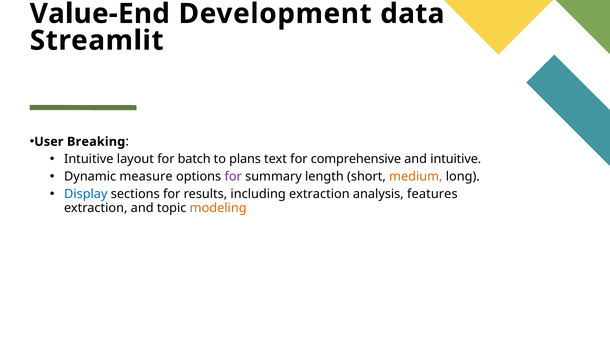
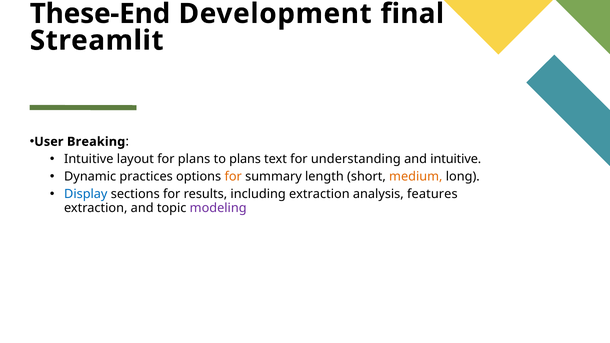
Value-End: Value-End -> These-End
data: data -> final
for batch: batch -> plans
comprehensive: comprehensive -> understanding
measure: measure -> practices
for at (233, 177) colour: purple -> orange
modeling colour: orange -> purple
